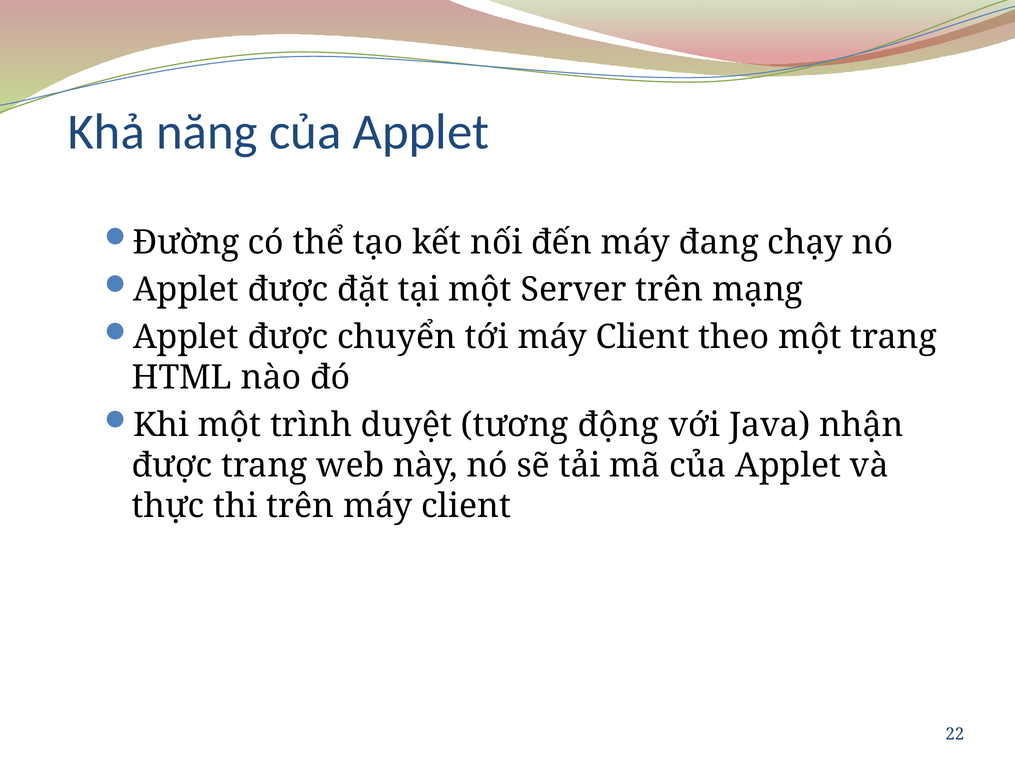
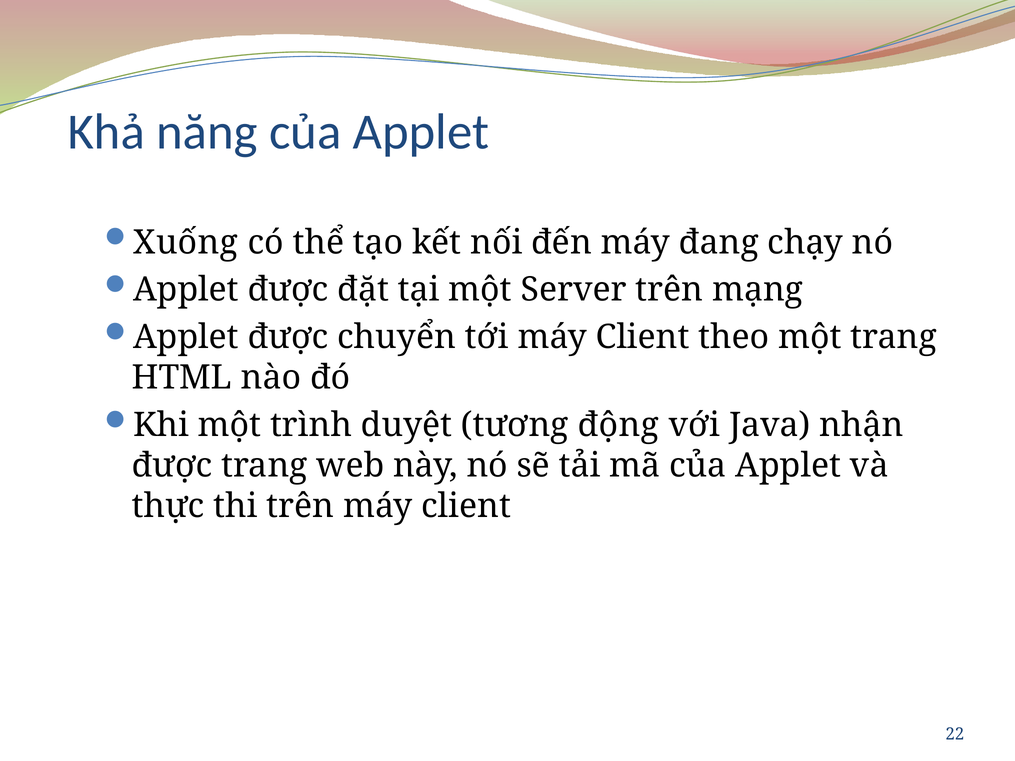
Đường: Đường -> Xuống
